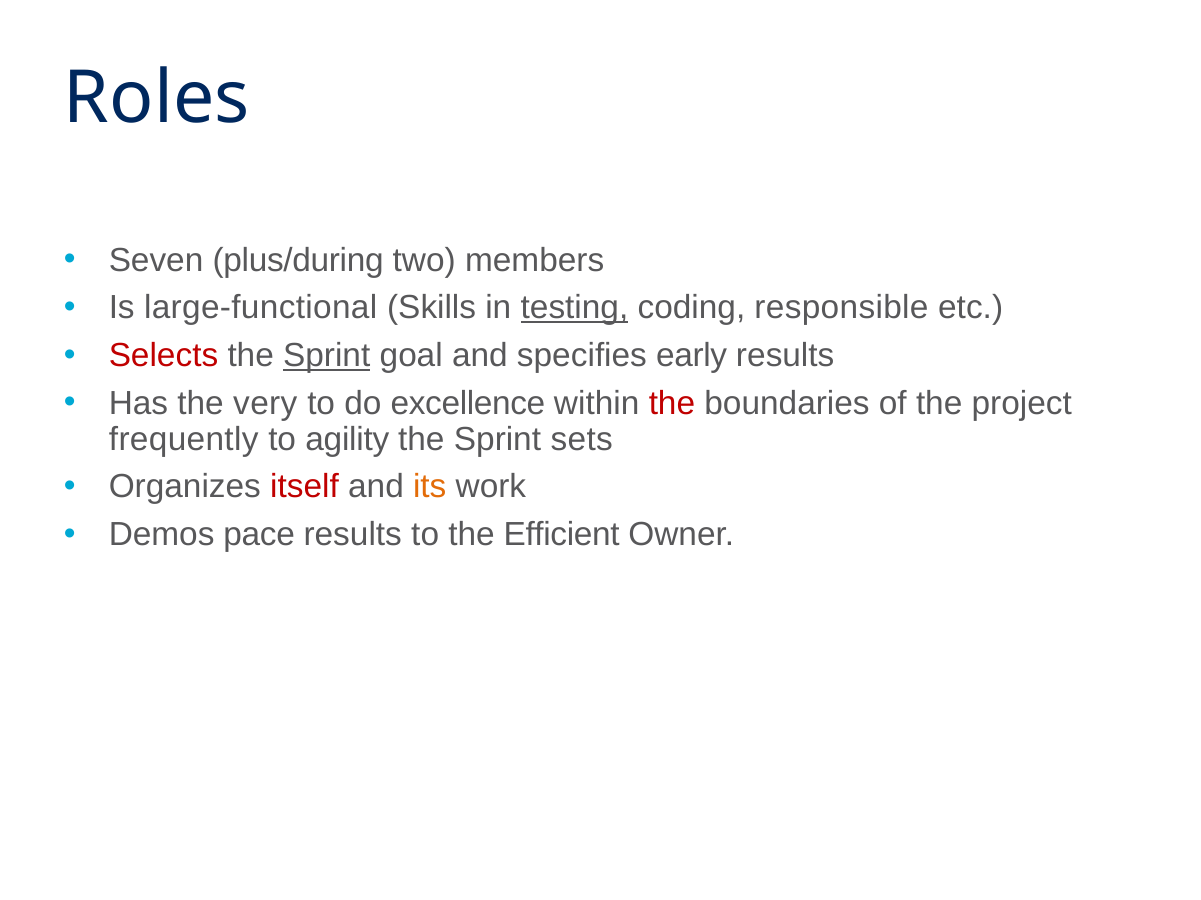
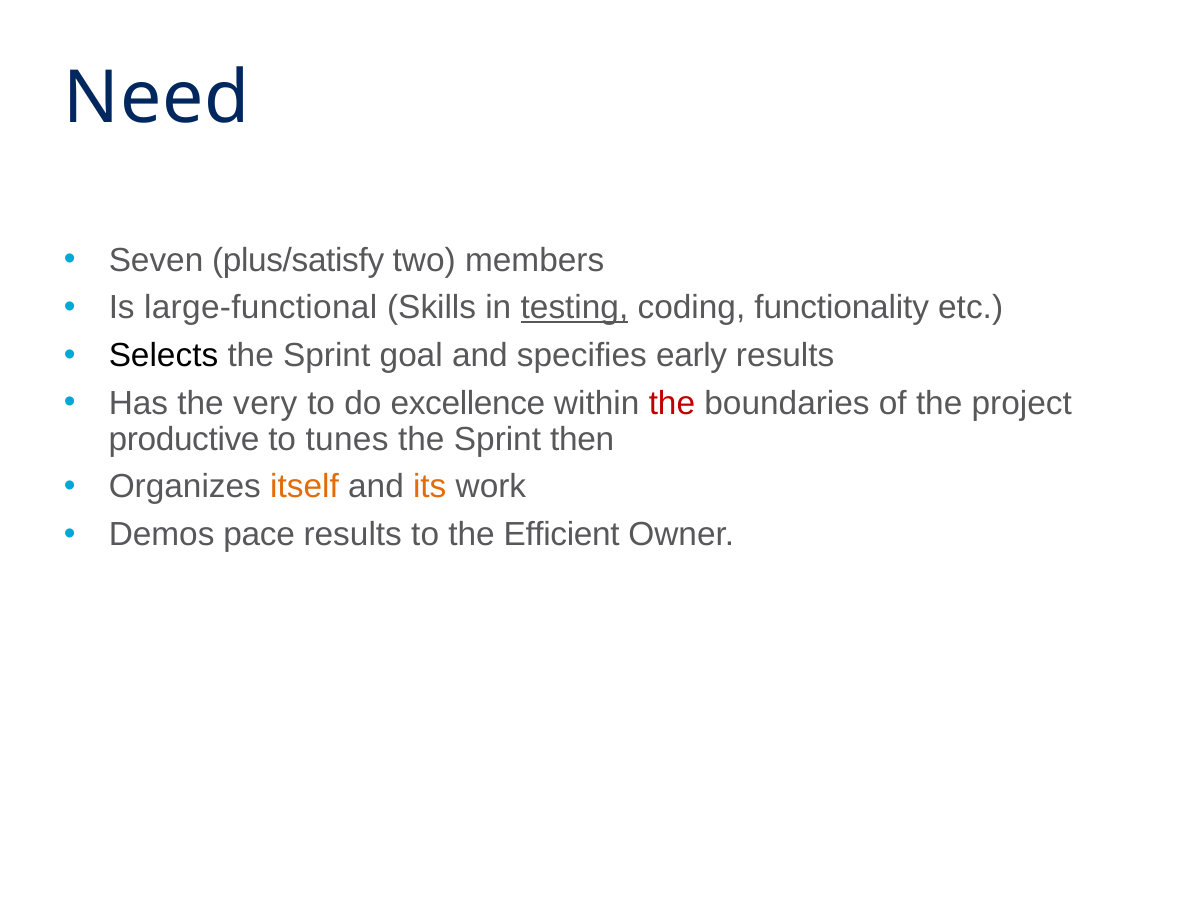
Roles: Roles -> Need
plus/during: plus/during -> plus/satisfy
responsible: responsible -> functionality
Selects colour: red -> black
Sprint at (327, 356) underline: present -> none
frequently: frequently -> productive
agility: agility -> tunes
sets: sets -> then
itself colour: red -> orange
